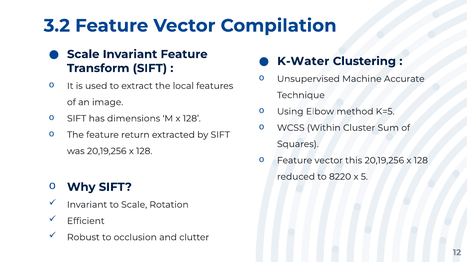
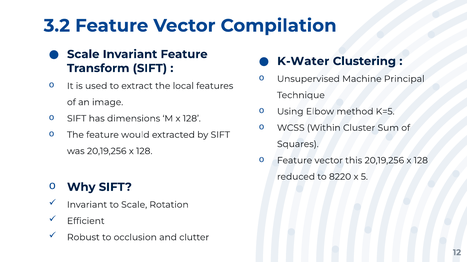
Accurate: Accurate -> Principal
return: return -> would
